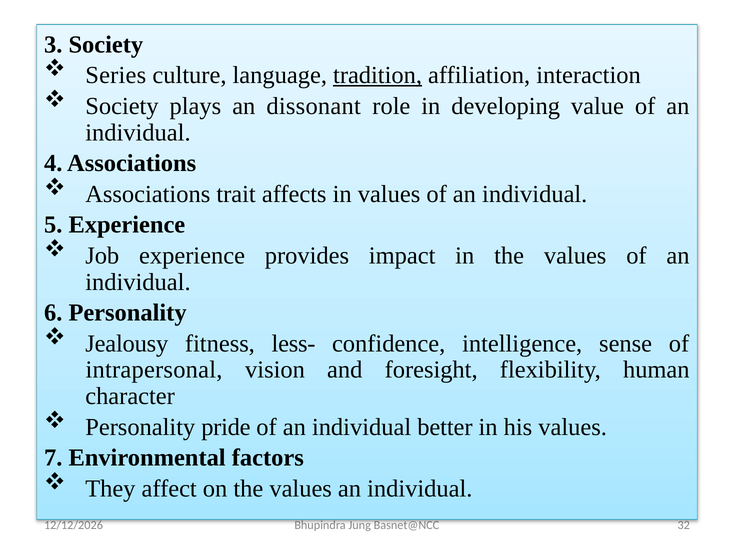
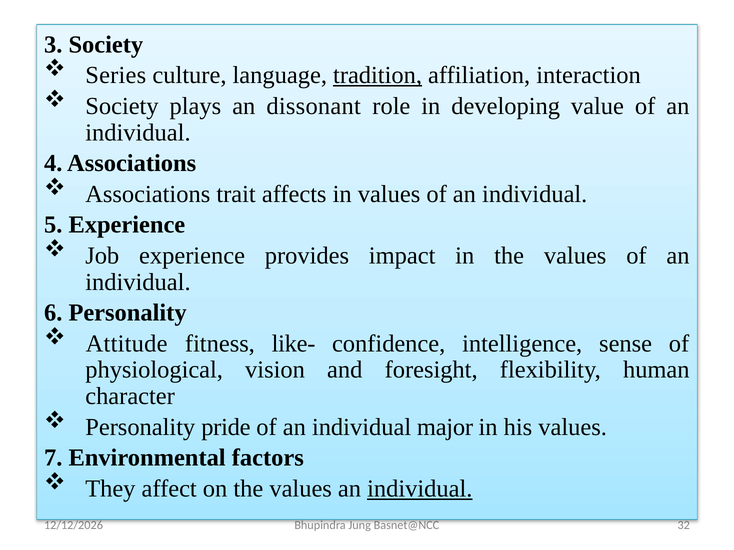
Jealousy: Jealousy -> Attitude
less-: less- -> like-
intrapersonal: intrapersonal -> physiological
better: better -> major
individual at (420, 489) underline: none -> present
